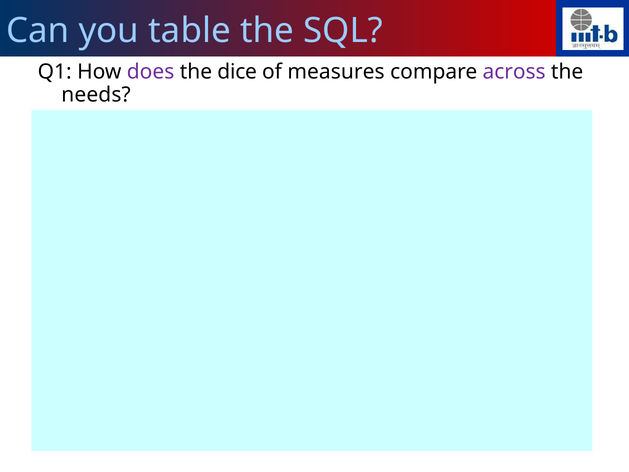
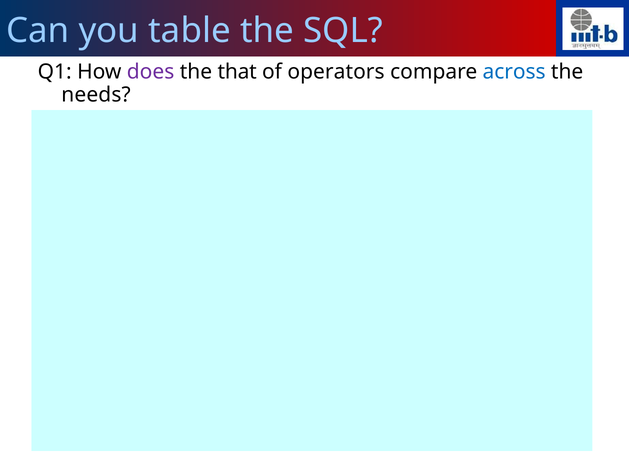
dice: dice -> that
measures: measures -> operators
across colour: purple -> blue
